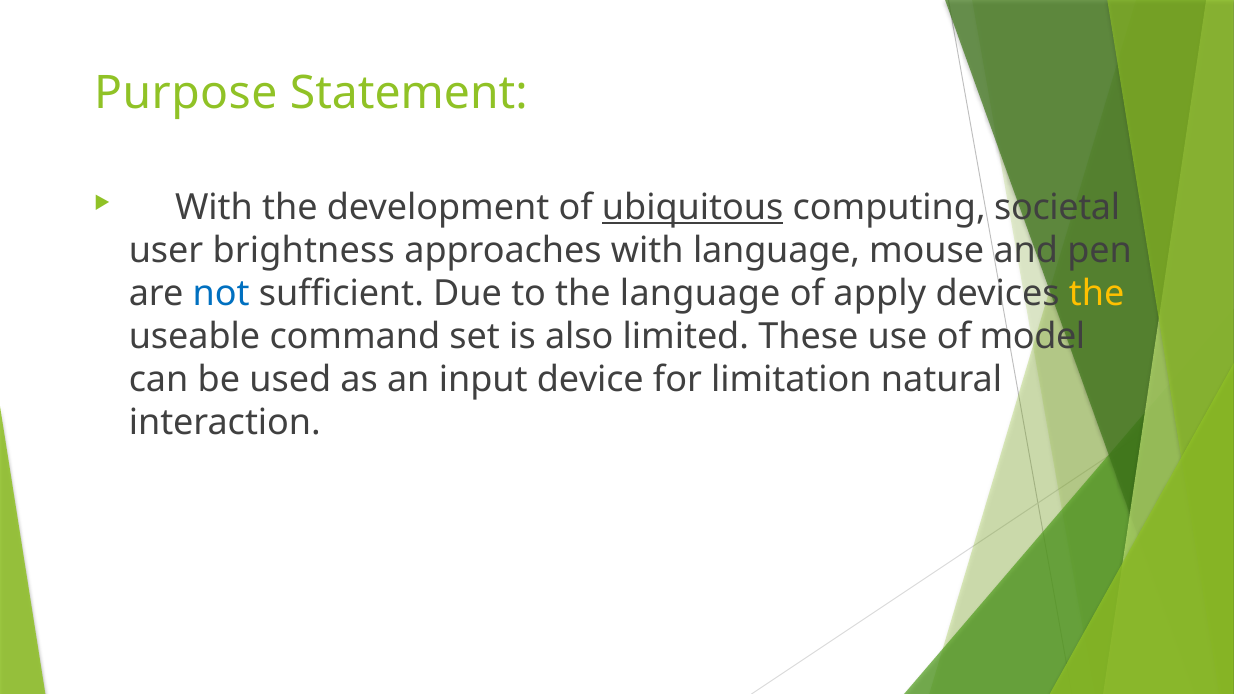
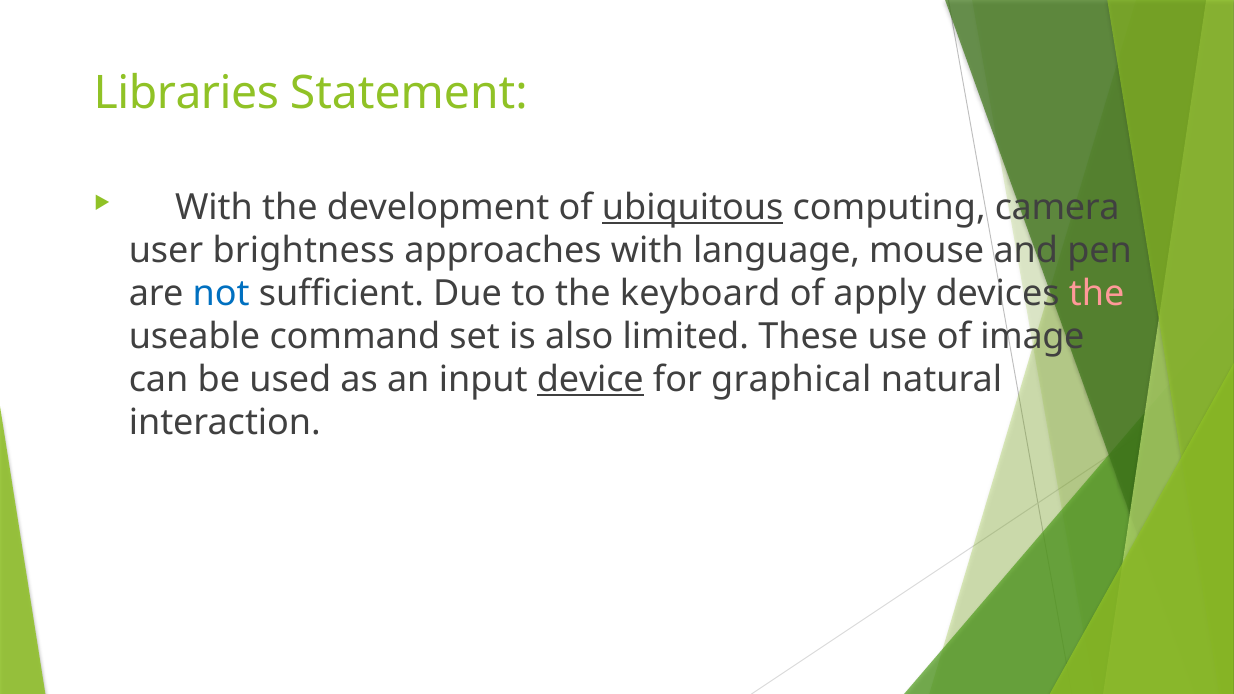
Purpose: Purpose -> Libraries
societal: societal -> camera
the language: language -> keyboard
the at (1097, 293) colour: yellow -> pink
model: model -> image
device underline: none -> present
limitation: limitation -> graphical
